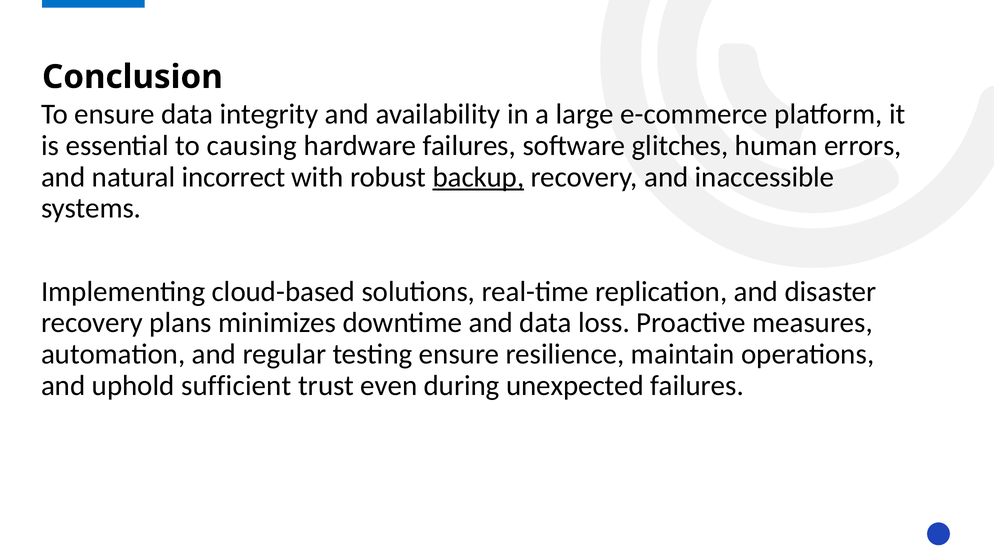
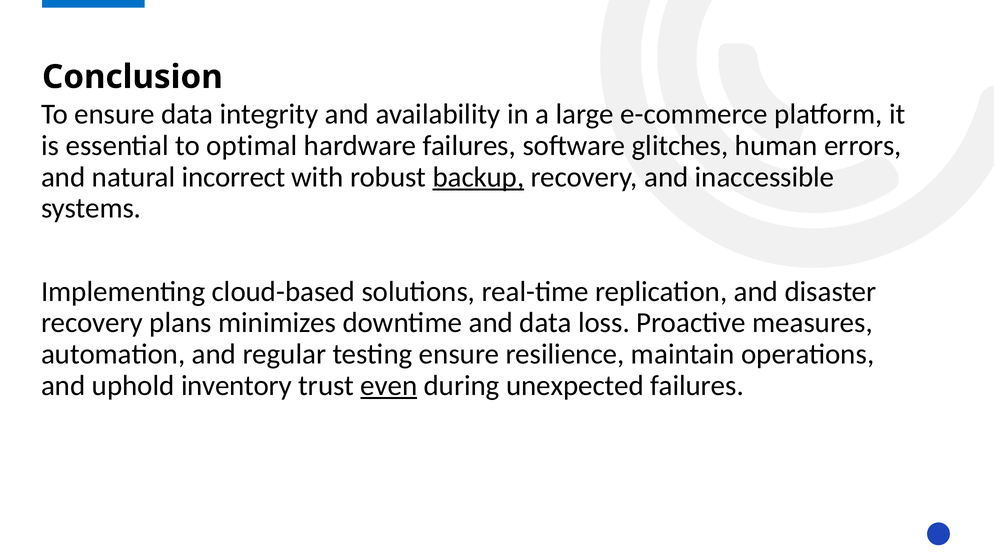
causing: causing -> optimal
sufficient: sufficient -> inventory
even underline: none -> present
